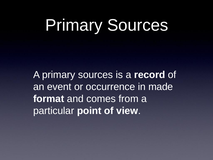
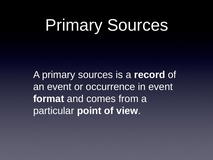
in made: made -> event
